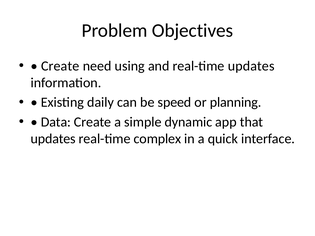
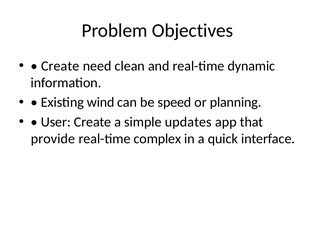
using: using -> clean
real-time updates: updates -> dynamic
daily: daily -> wind
Data: Data -> User
dynamic: dynamic -> updates
updates at (53, 139): updates -> provide
